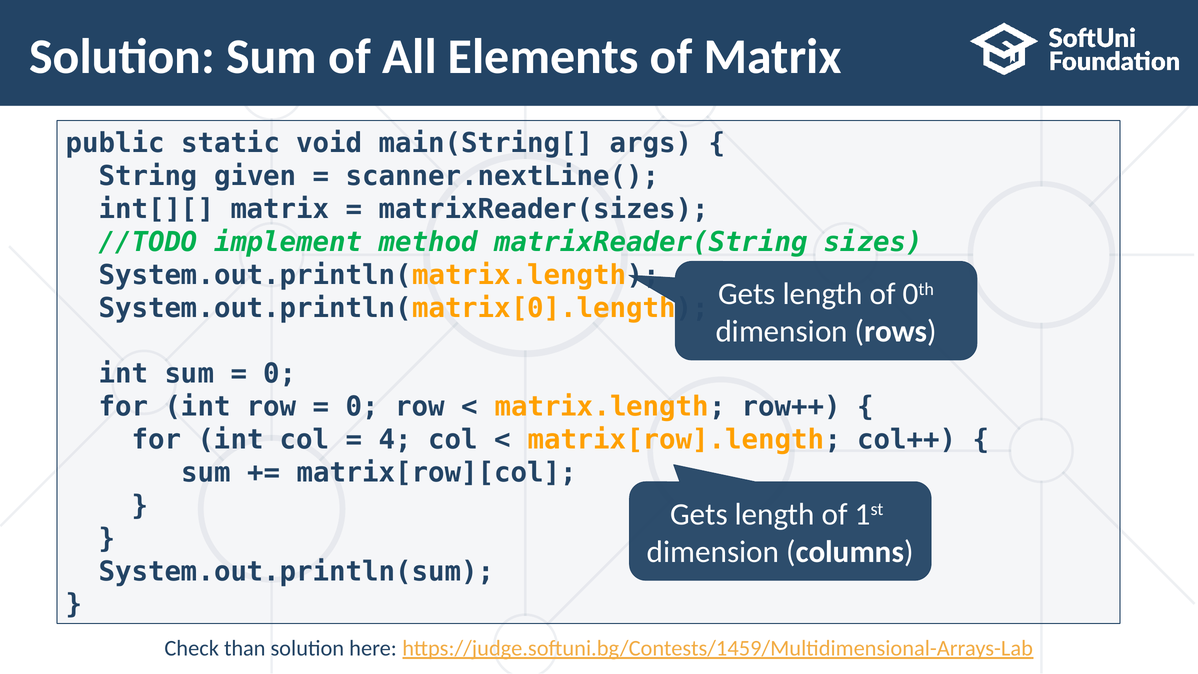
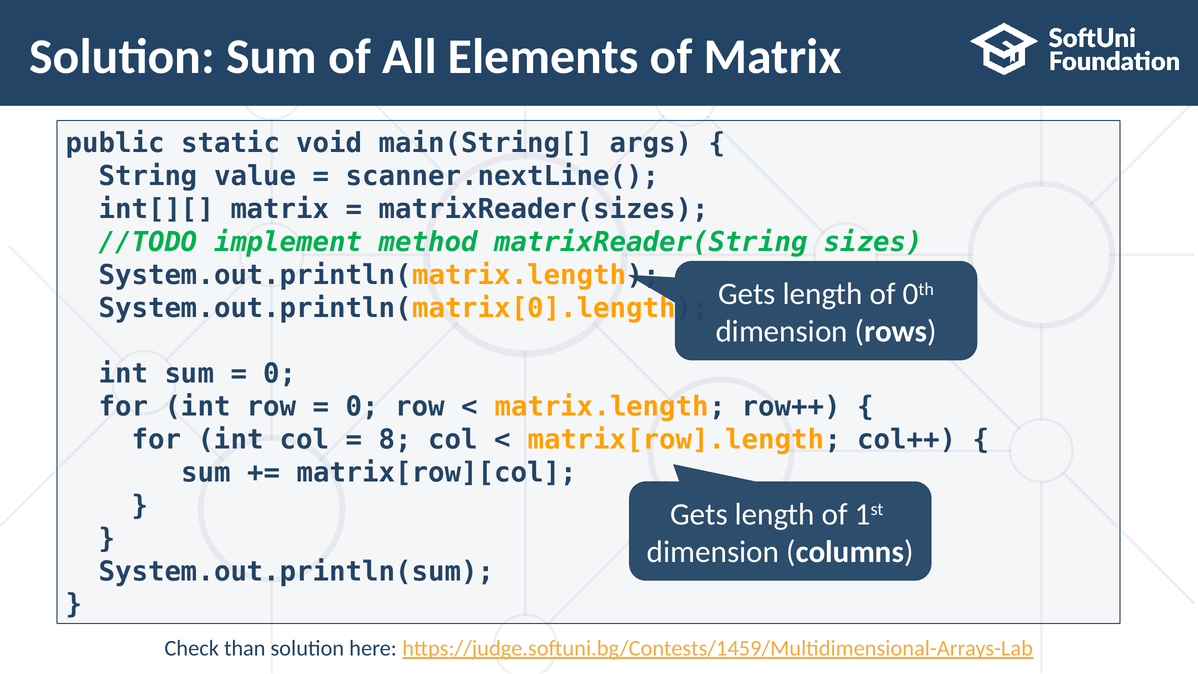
given: given -> value
4: 4 -> 8
